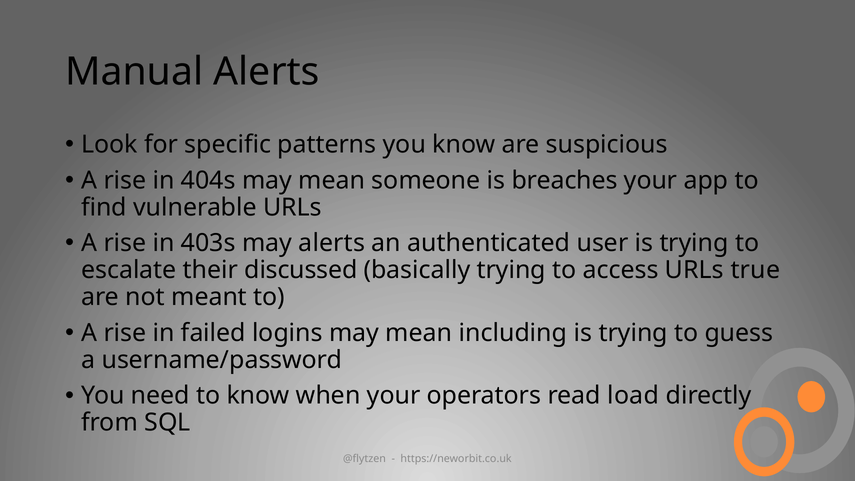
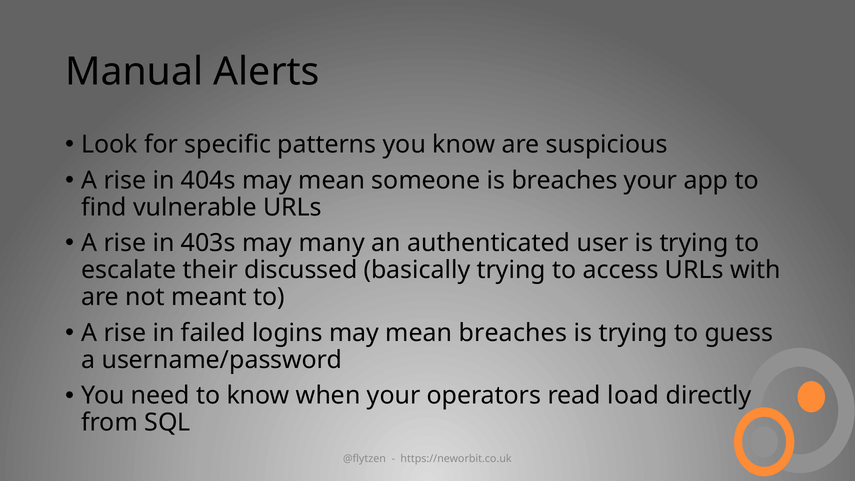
may alerts: alerts -> many
true: true -> with
mean including: including -> breaches
